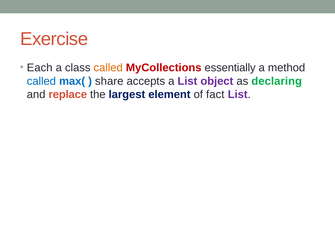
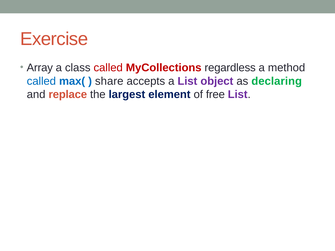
Each: Each -> Array
called at (108, 68) colour: orange -> red
essentially: essentially -> regardless
fact: fact -> free
